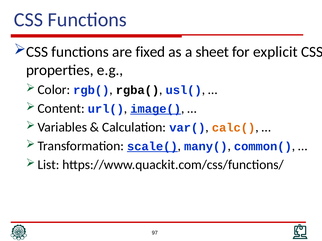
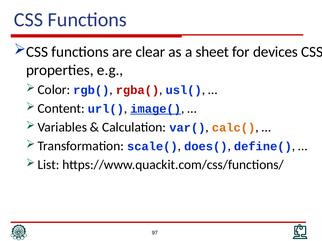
fixed: fixed -> clear
explicit: explicit -> devices
rgba( colour: black -> red
scale( underline: present -> none
many(: many( -> does(
common(: common( -> define(
